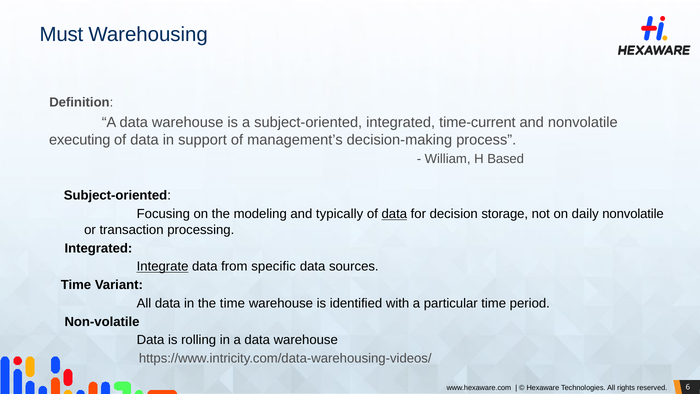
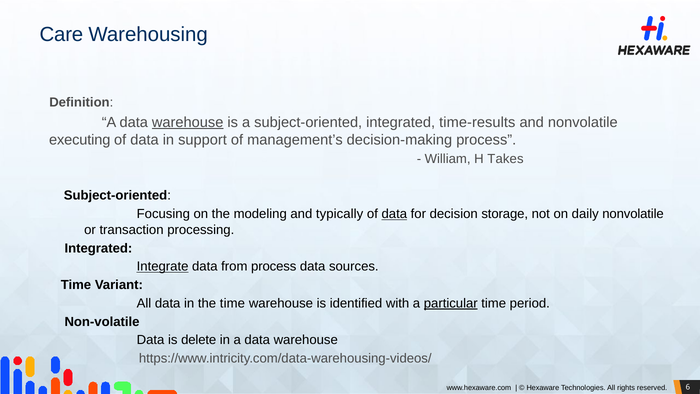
Must: Must -> Care
warehouse at (188, 122) underline: none -> present
time-current: time-current -> time-results
Based: Based -> Takes
from specific: specific -> process
particular underline: none -> present
rolling: rolling -> delete
